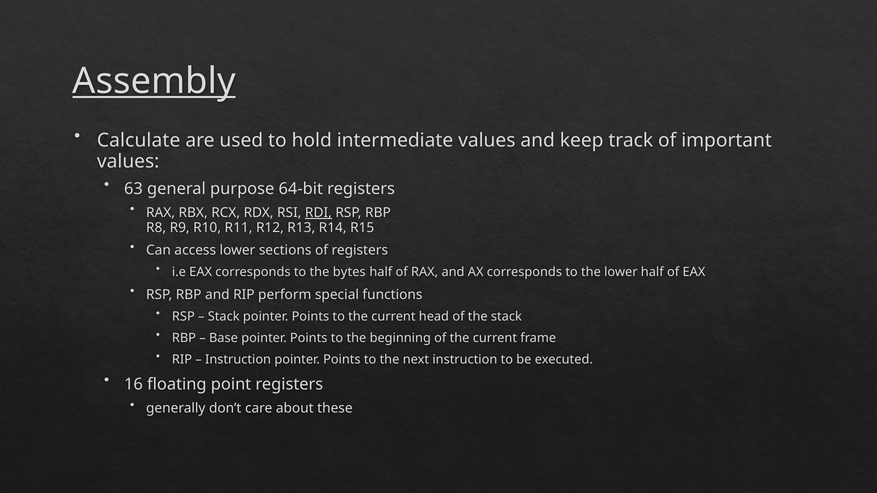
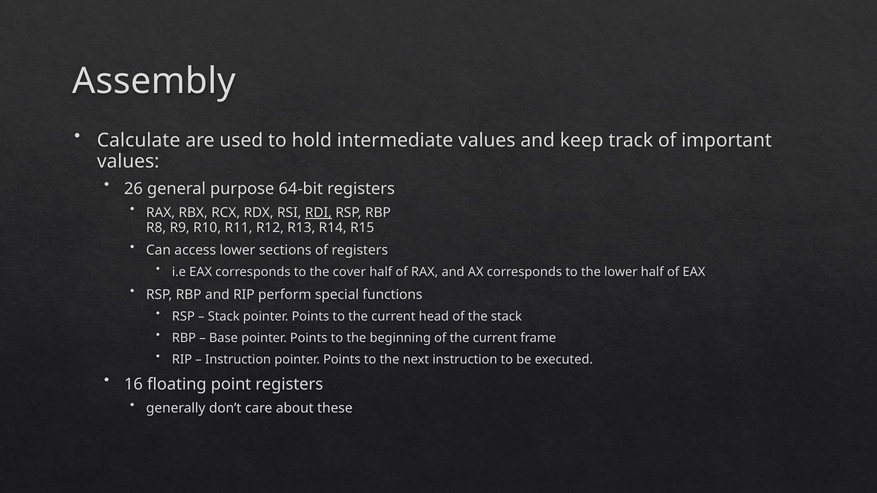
Assembly underline: present -> none
63: 63 -> 26
bytes: bytes -> cover
